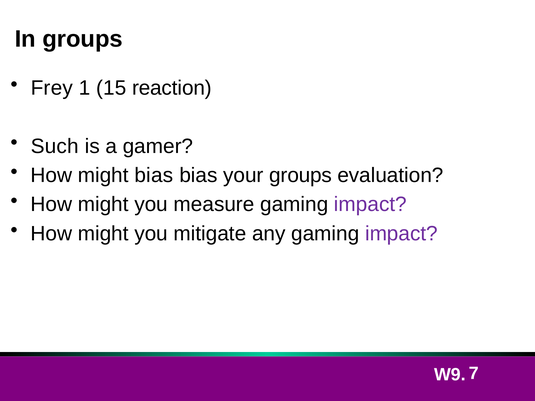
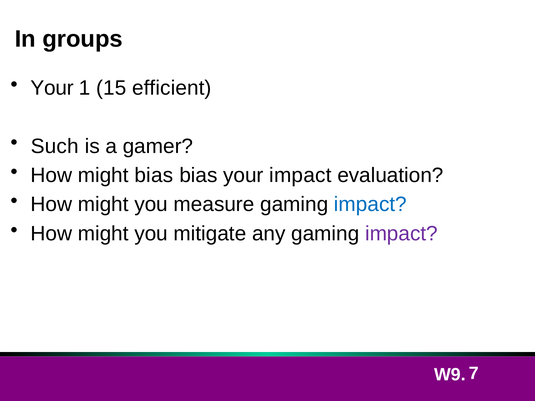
Frey at (52, 88): Frey -> Your
reaction: reaction -> efficient
your groups: groups -> impact
impact at (370, 205) colour: purple -> blue
